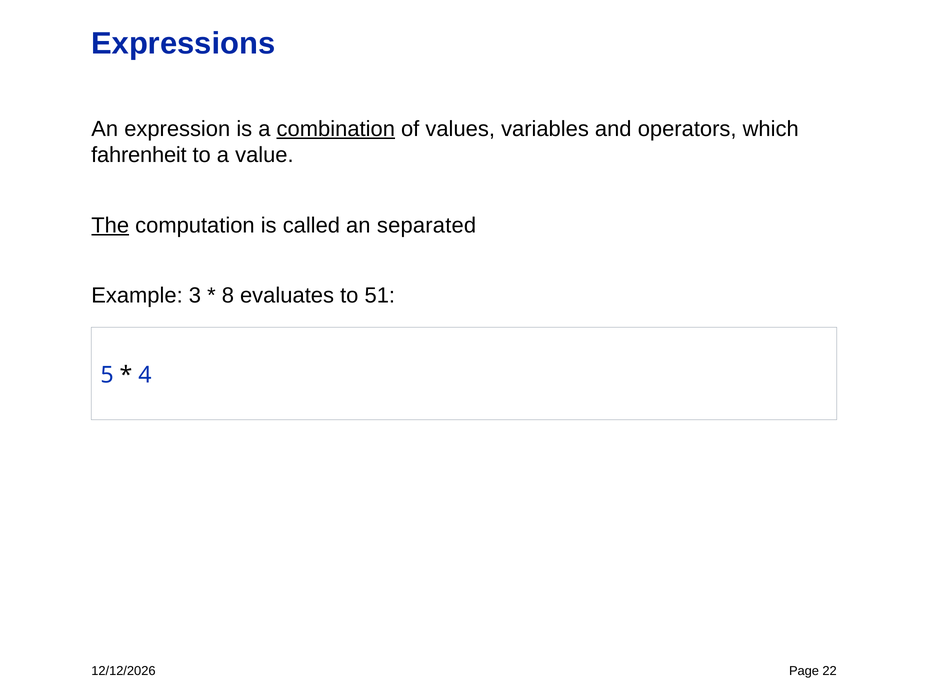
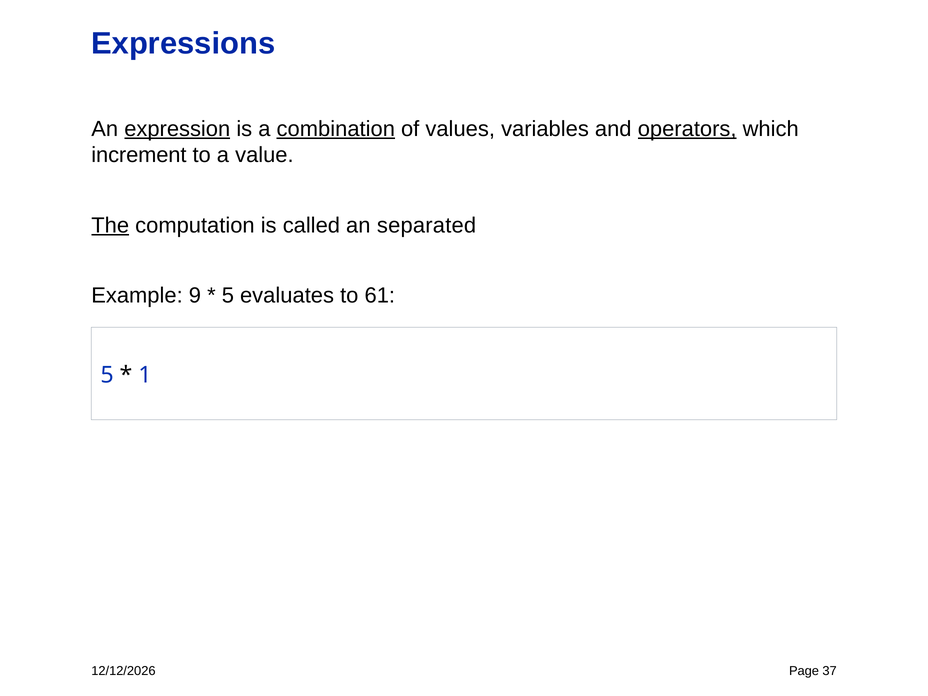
expression underline: none -> present
operators underline: none -> present
fahrenheit: fahrenheit -> increment
3: 3 -> 9
8 at (228, 295): 8 -> 5
51: 51 -> 61
4: 4 -> 1
22: 22 -> 37
